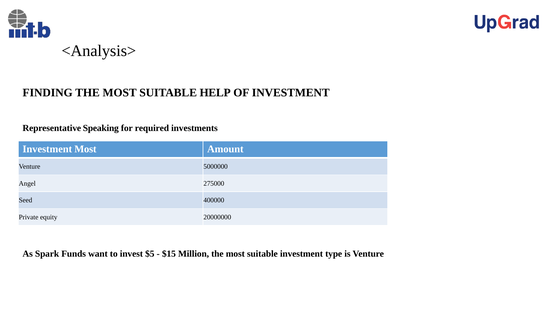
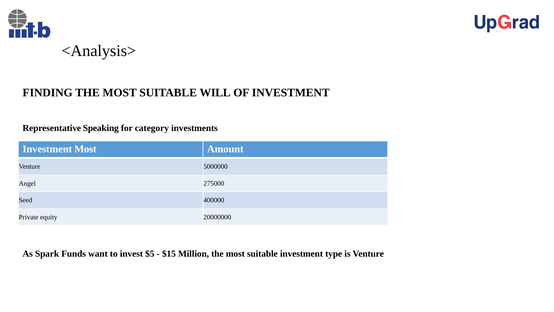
HELP: HELP -> WILL
required: required -> category
